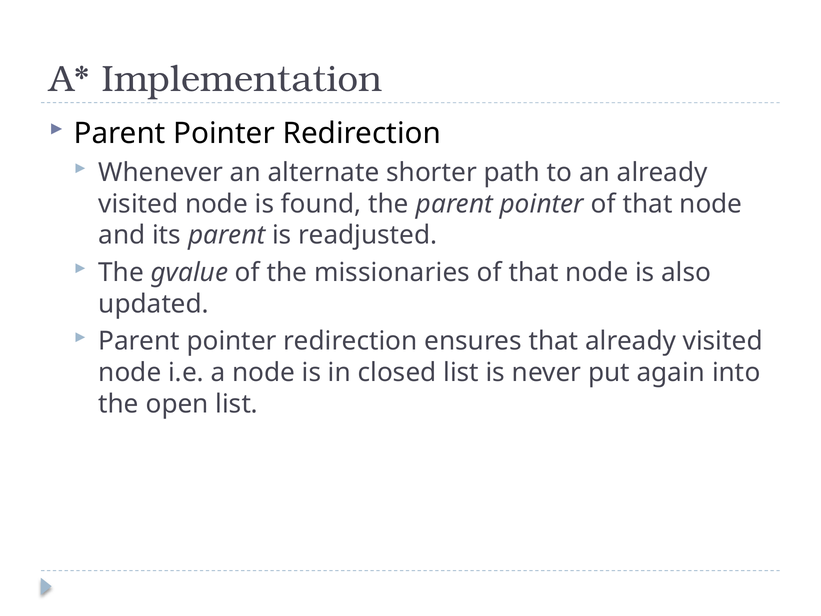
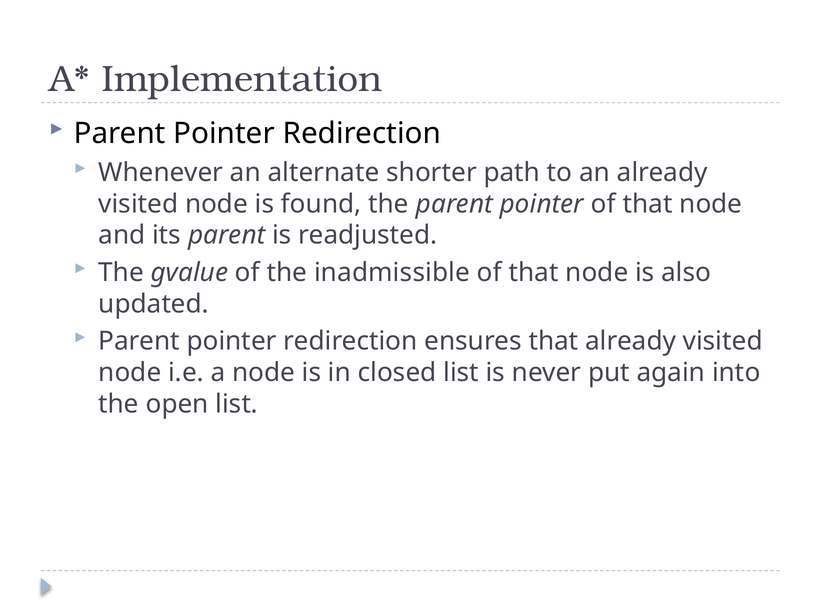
missionaries: missionaries -> inadmissible
